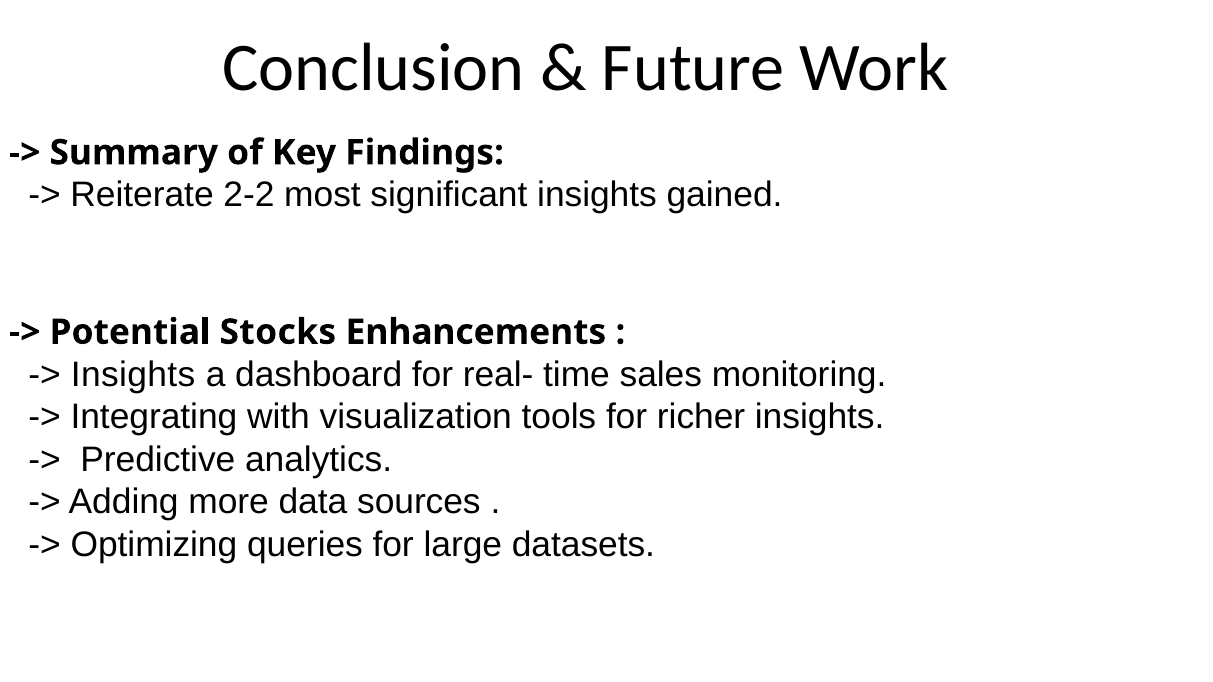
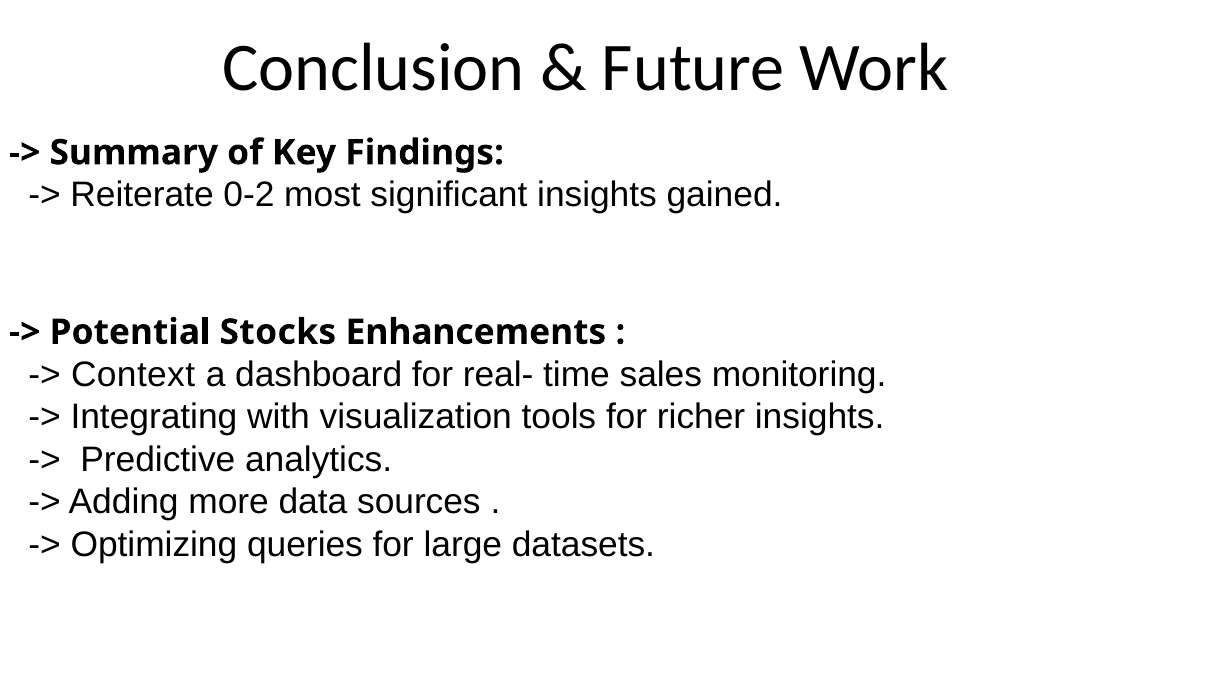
2-2: 2-2 -> 0-2
Insights at (133, 375): Insights -> Context
